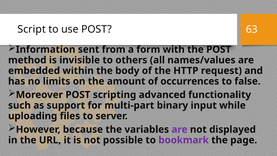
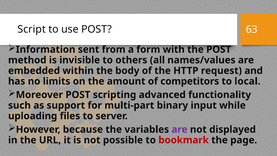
occurrences: occurrences -> competitors
false: false -> local
bookmark colour: purple -> red
